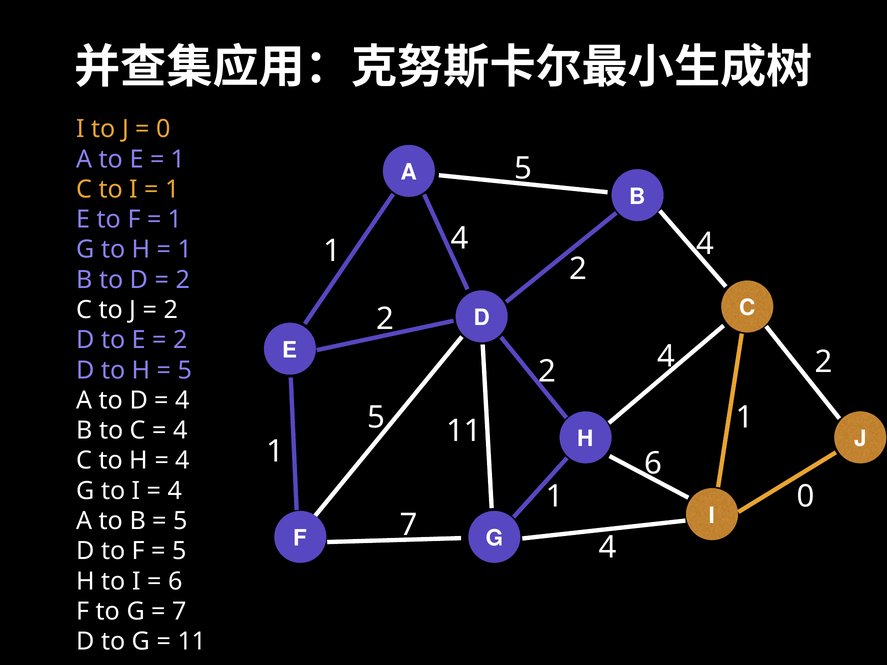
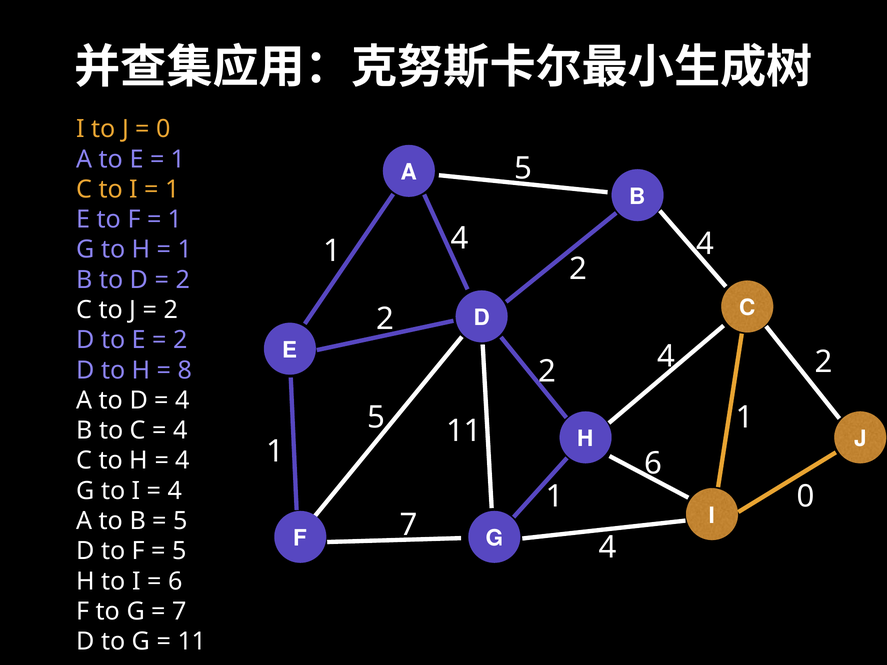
5 at (185, 370): 5 -> 8
